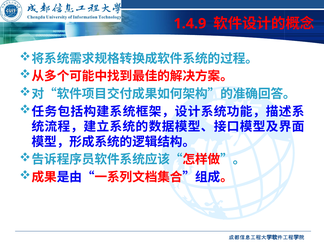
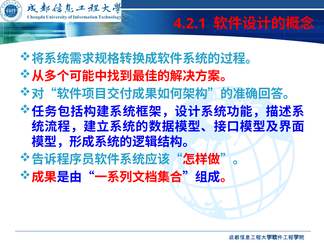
1.4.9: 1.4.9 -> 4.2.1
